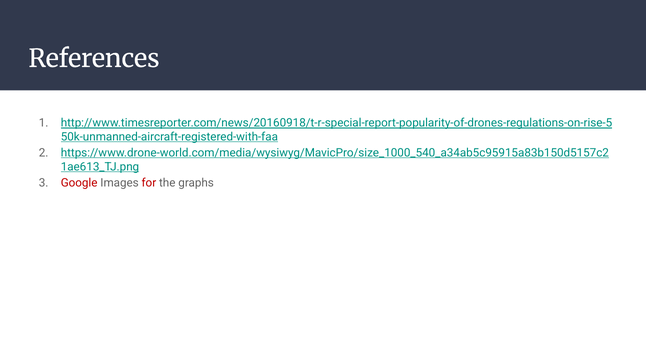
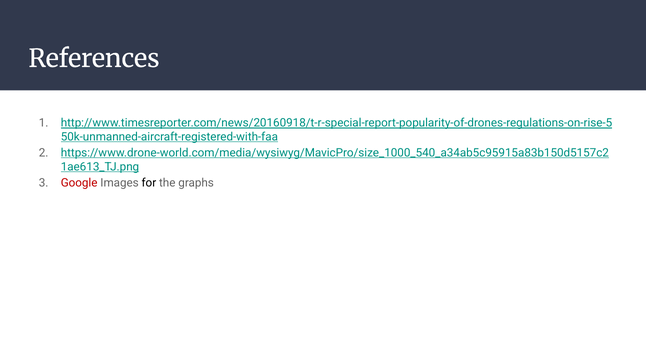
for colour: red -> black
